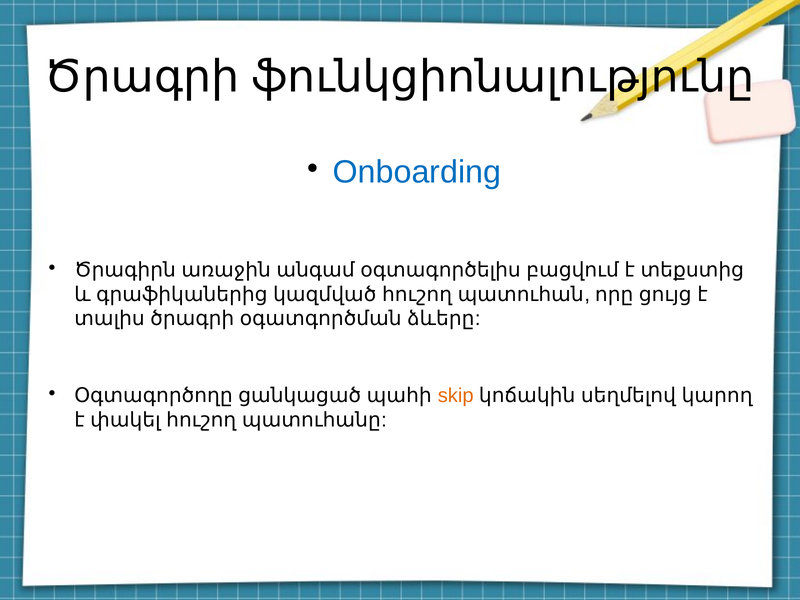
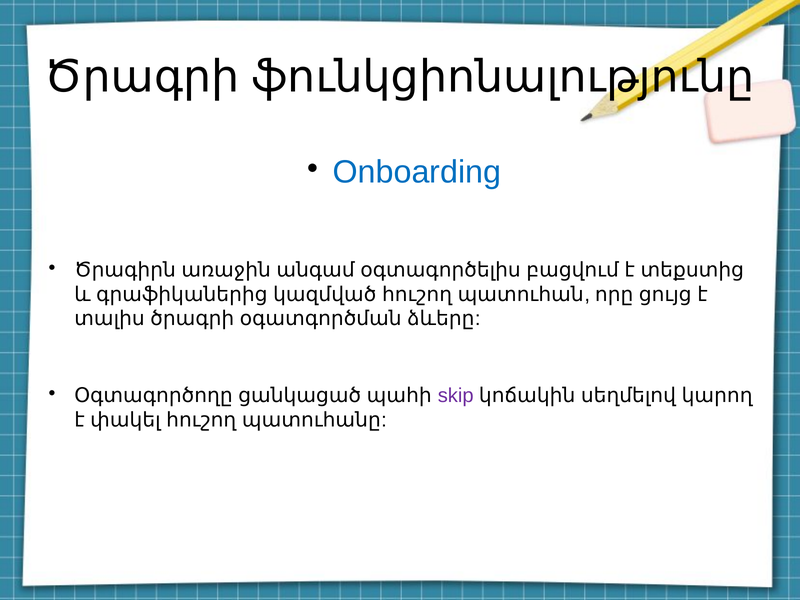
skip colour: orange -> purple
